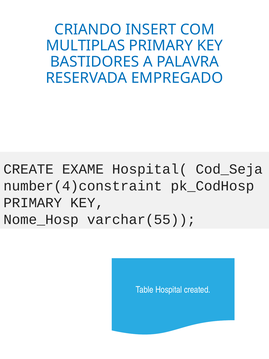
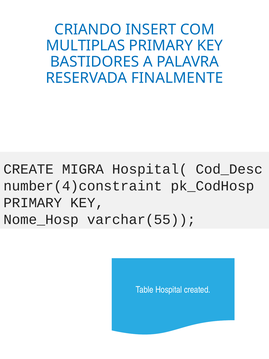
EMPREGADO: EMPREGADO -> FINALMENTE
EXAME: EXAME -> MIGRA
Cod_Seja: Cod_Seja -> Cod_Desc
